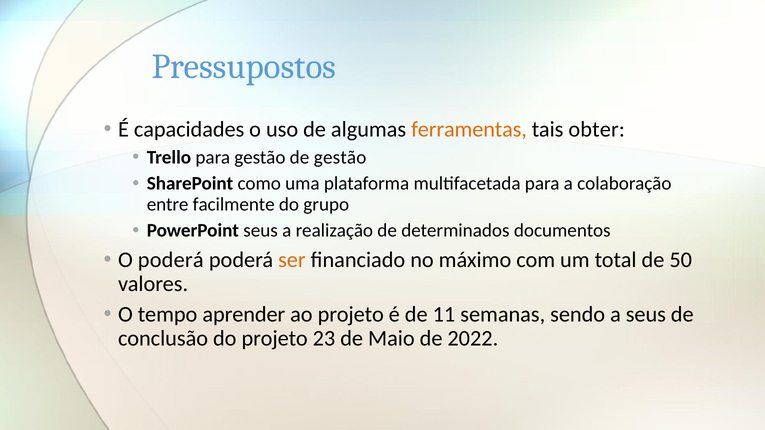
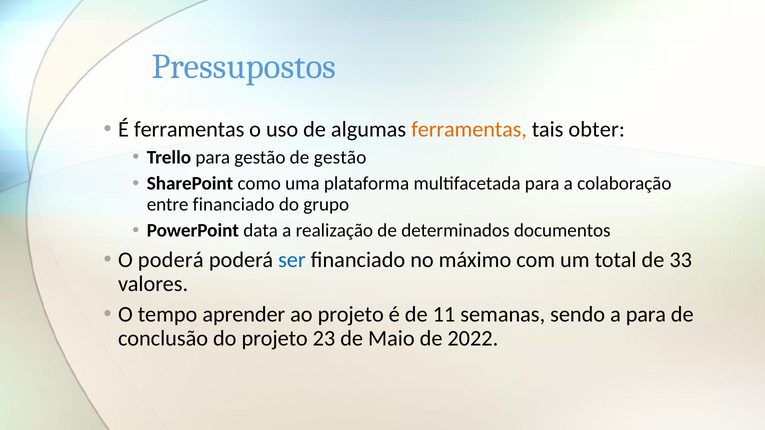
É capacidades: capacidades -> ferramentas
entre facilmente: facilmente -> financiado
PowerPoint seus: seus -> data
ser colour: orange -> blue
50: 50 -> 33
a seus: seus -> para
